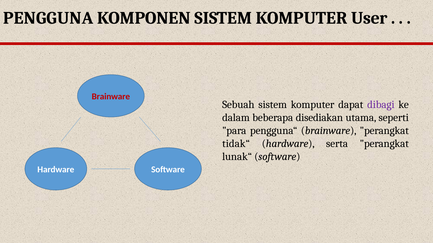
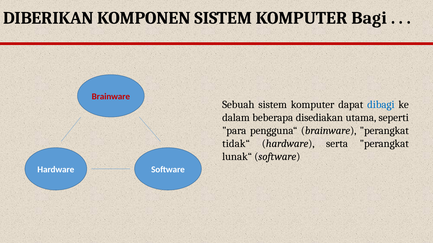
PENGGUNA: PENGGUNA -> DIBERIKAN
User: User -> Bagi
dibagi colour: purple -> blue
